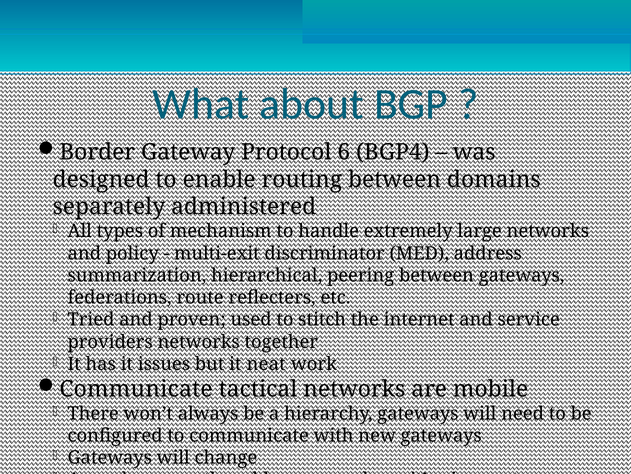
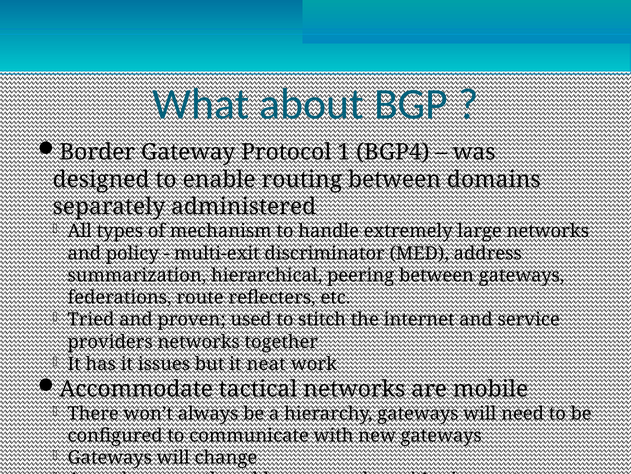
6: 6 -> 1
Communicate at (136, 388): Communicate -> Accommodate
